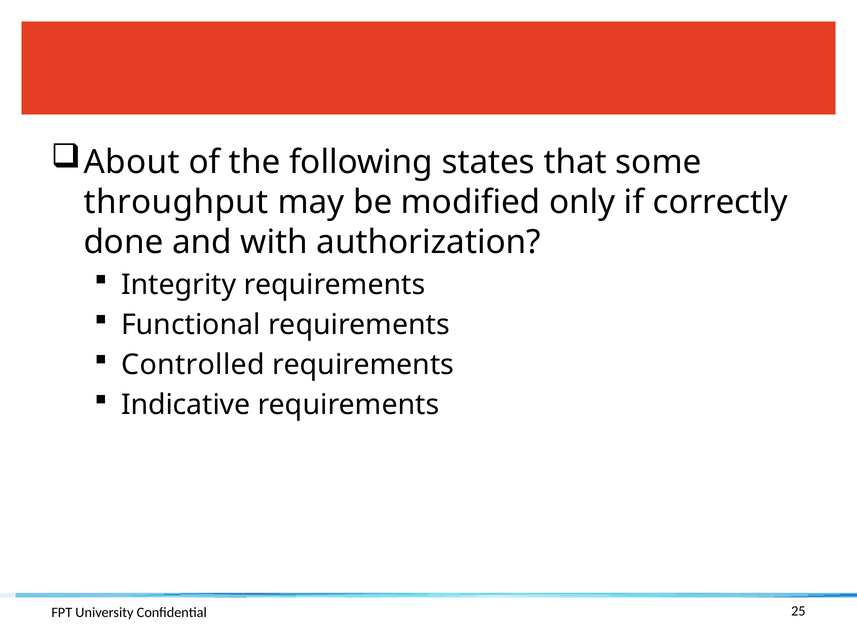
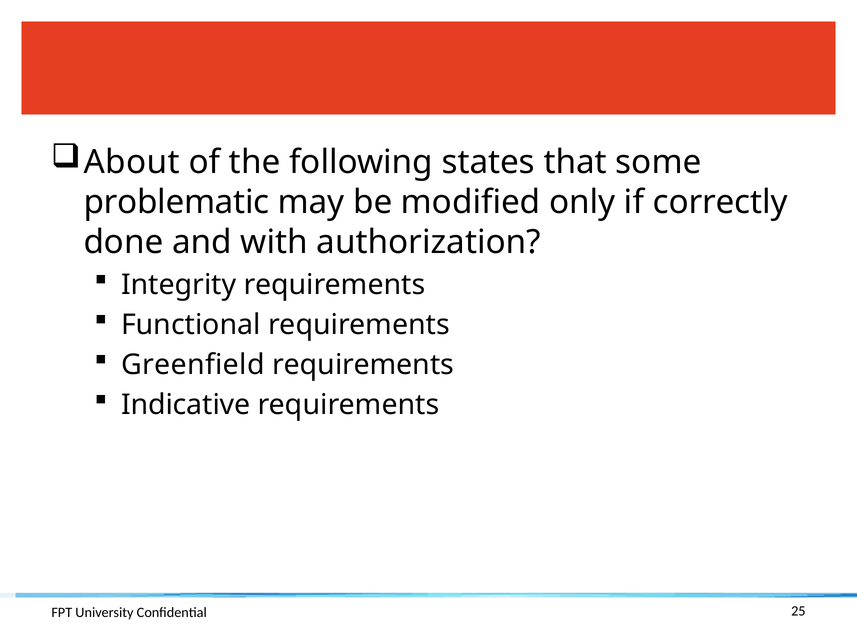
throughput: throughput -> problematic
Controlled: Controlled -> Greenfield
